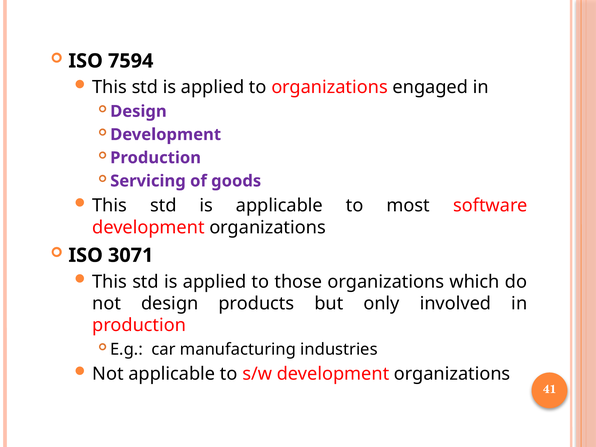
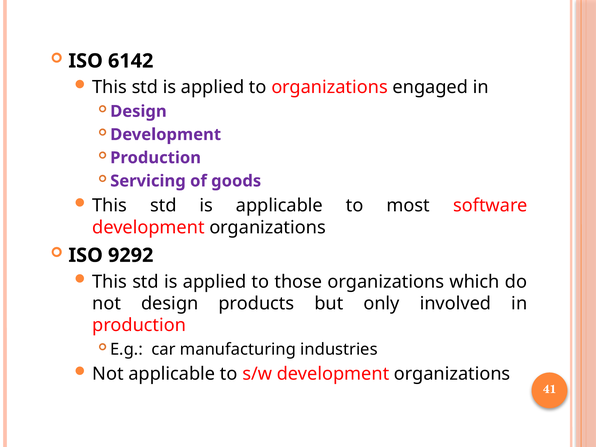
7594: 7594 -> 6142
3071: 3071 -> 9292
